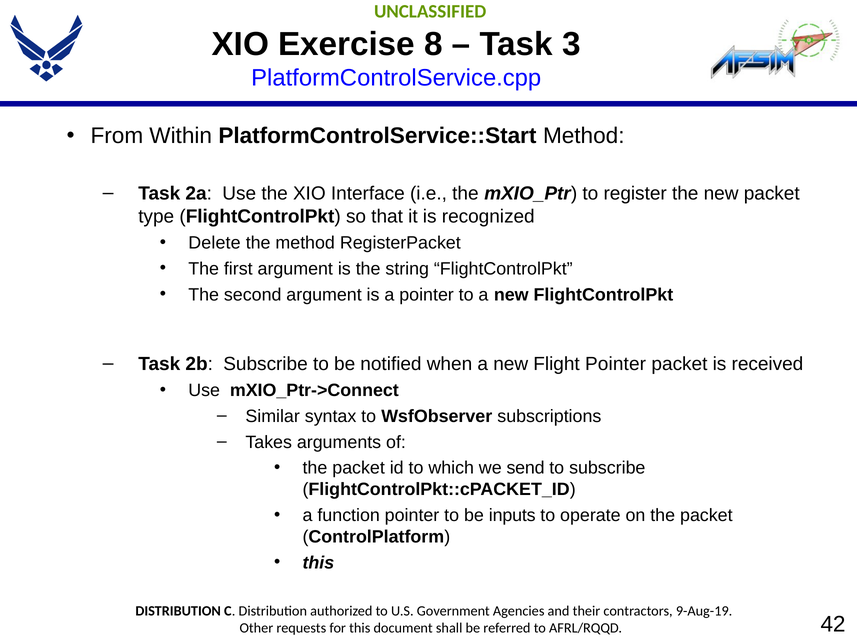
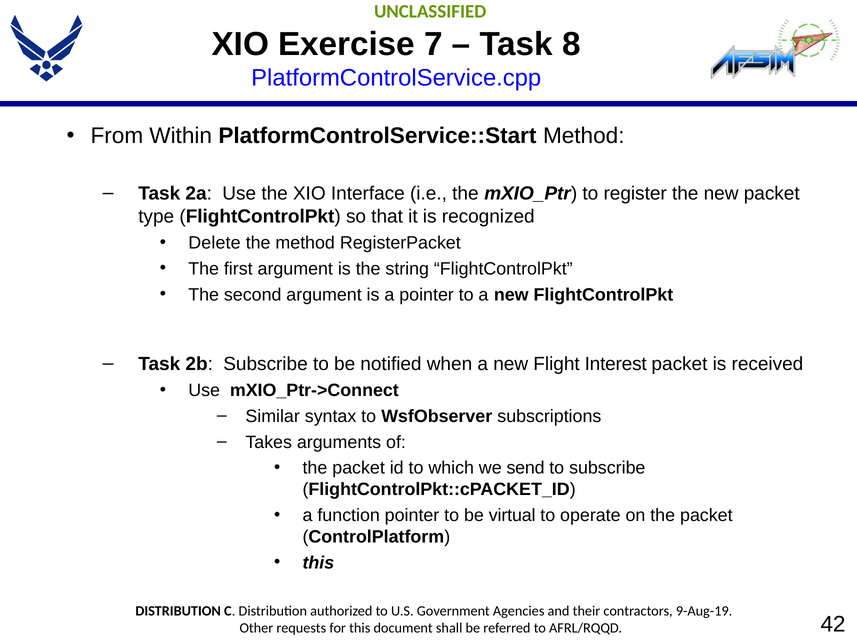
8: 8 -> 7
3: 3 -> 8
Flight Pointer: Pointer -> Interest
inputs: inputs -> virtual
